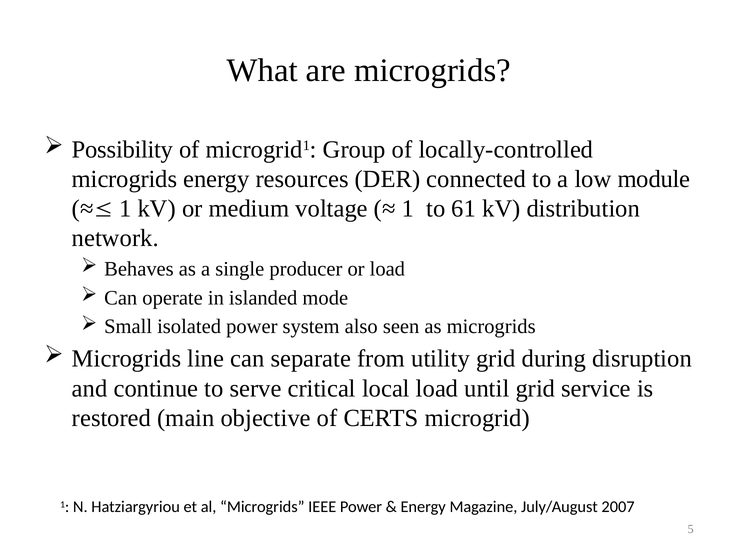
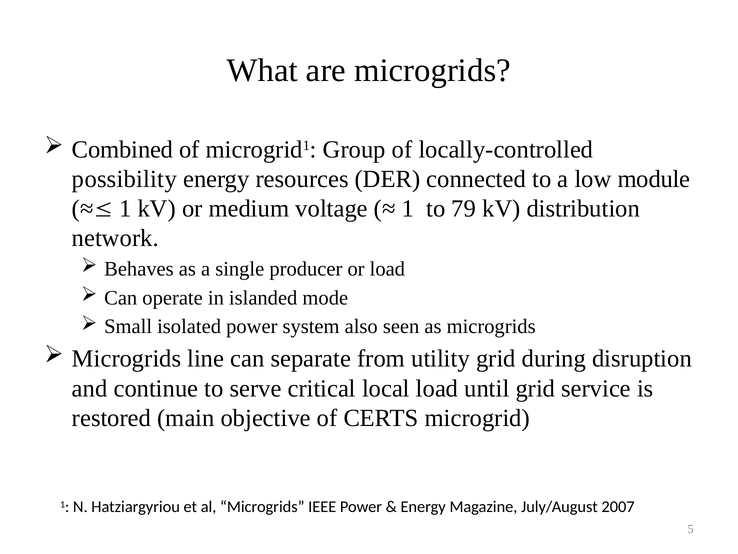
Possibility: Possibility -> Combined
microgrids at (125, 179): microgrids -> possibility
61: 61 -> 79
